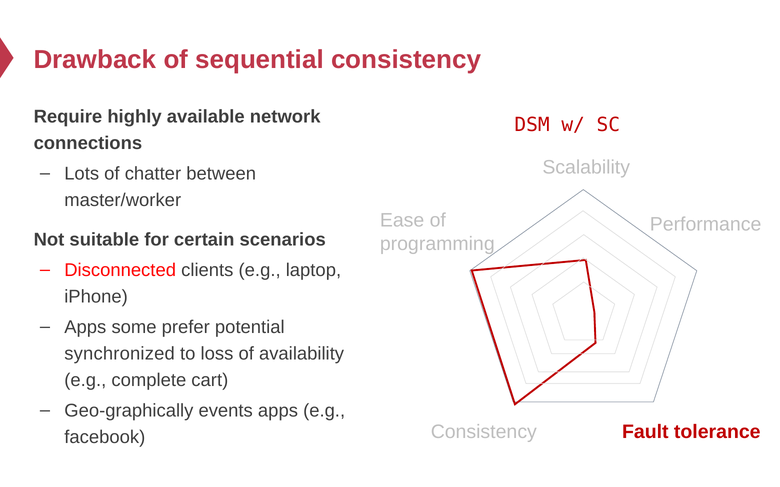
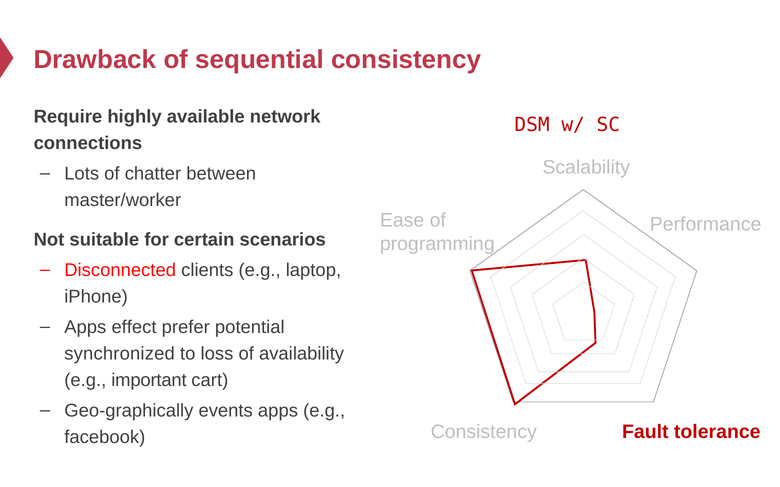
some: some -> effect
complete: complete -> important
